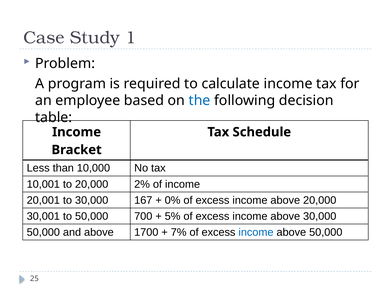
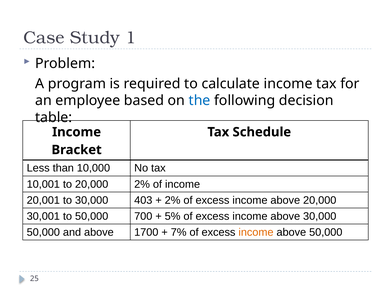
167: 167 -> 403
0% at (173, 200): 0% -> 2%
income at (256, 232) colour: blue -> orange
